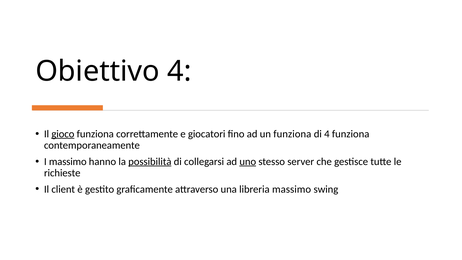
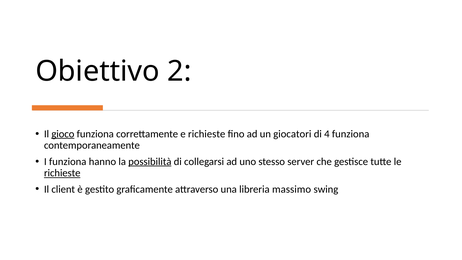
Obiettivo 4: 4 -> 2
e giocatori: giocatori -> richieste
un funziona: funziona -> giocatori
I massimo: massimo -> funziona
uno underline: present -> none
richieste at (62, 173) underline: none -> present
